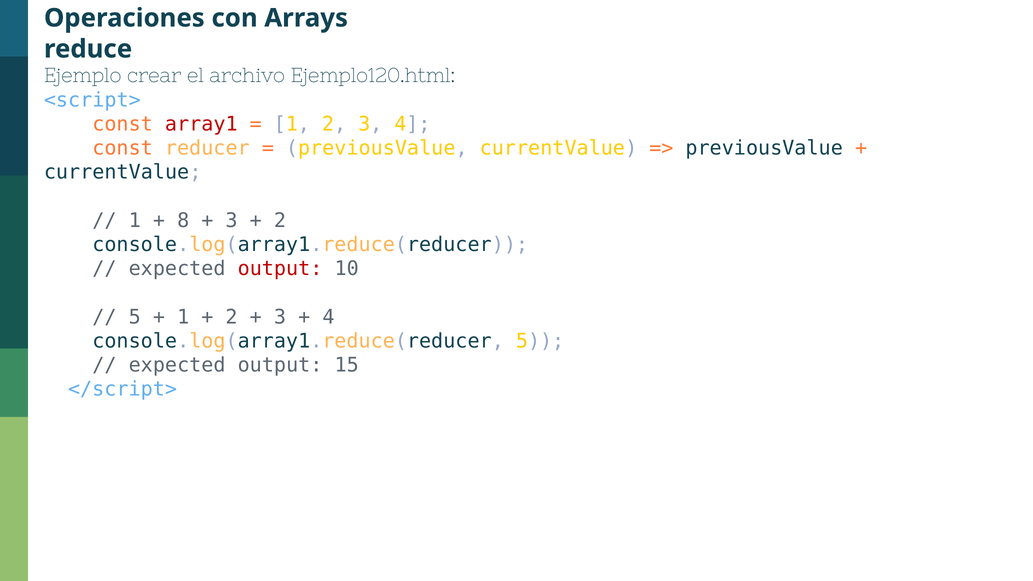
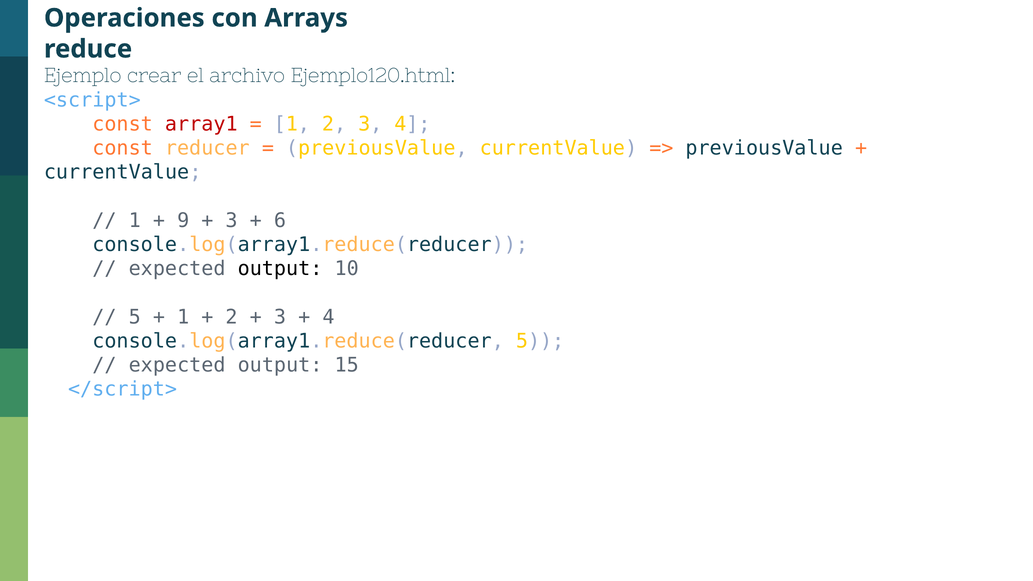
8: 8 -> 9
2 at (280, 221): 2 -> 6
output at (280, 269) colour: red -> black
